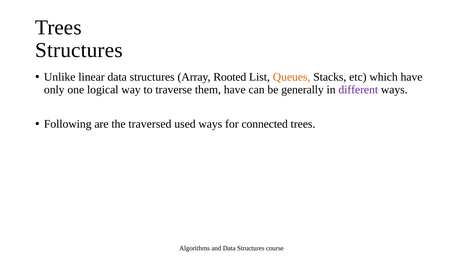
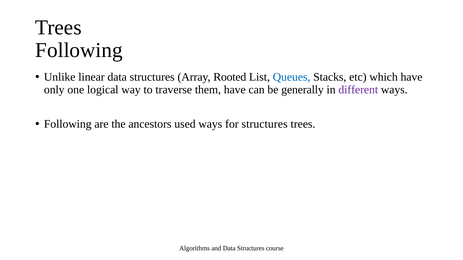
Structures at (79, 50): Structures -> Following
Queues colour: orange -> blue
traversed: traversed -> ancestors
for connected: connected -> structures
